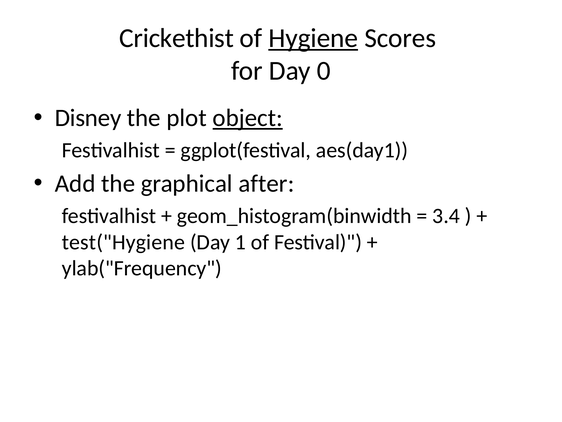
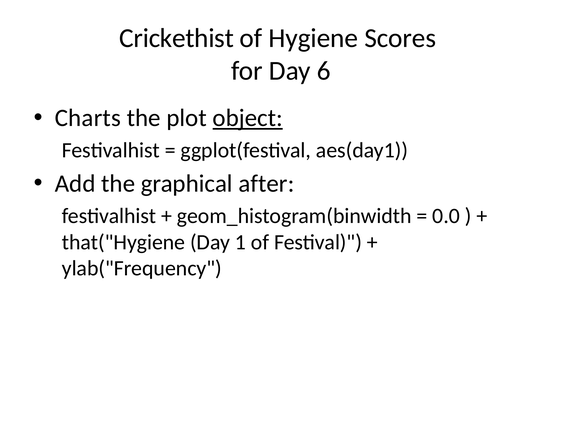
Hygiene underline: present -> none
0: 0 -> 6
Disney: Disney -> Charts
3.4: 3.4 -> 0.0
test("Hygiene: test("Hygiene -> that("Hygiene
